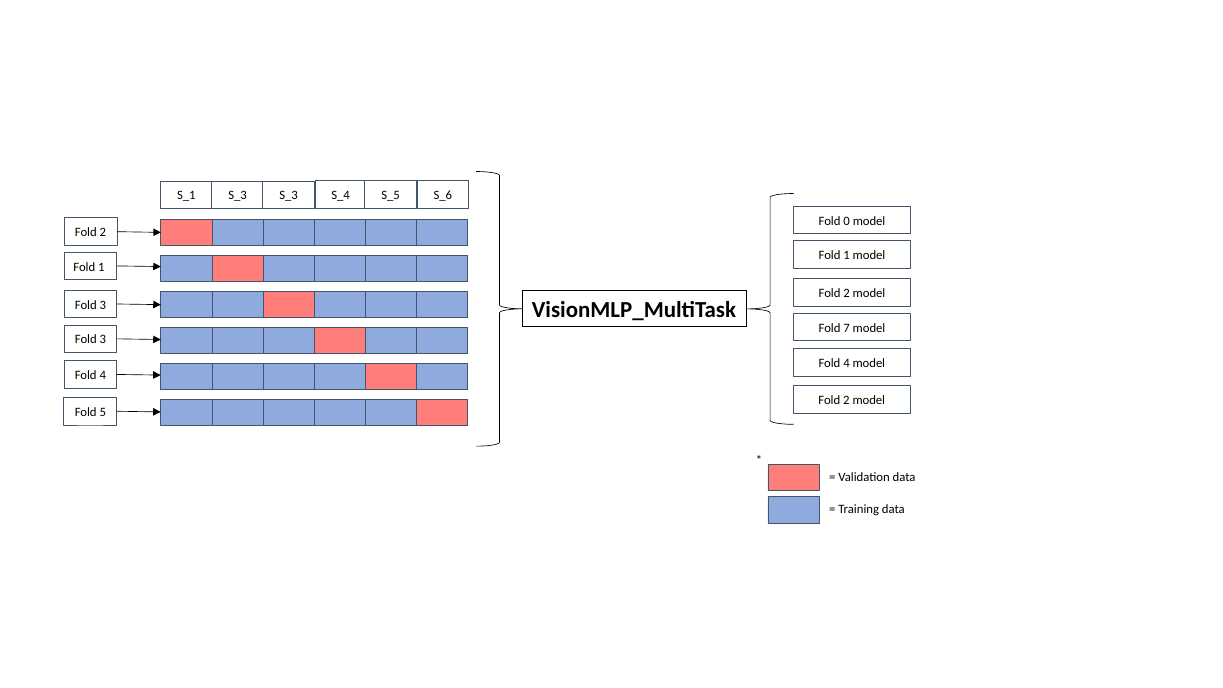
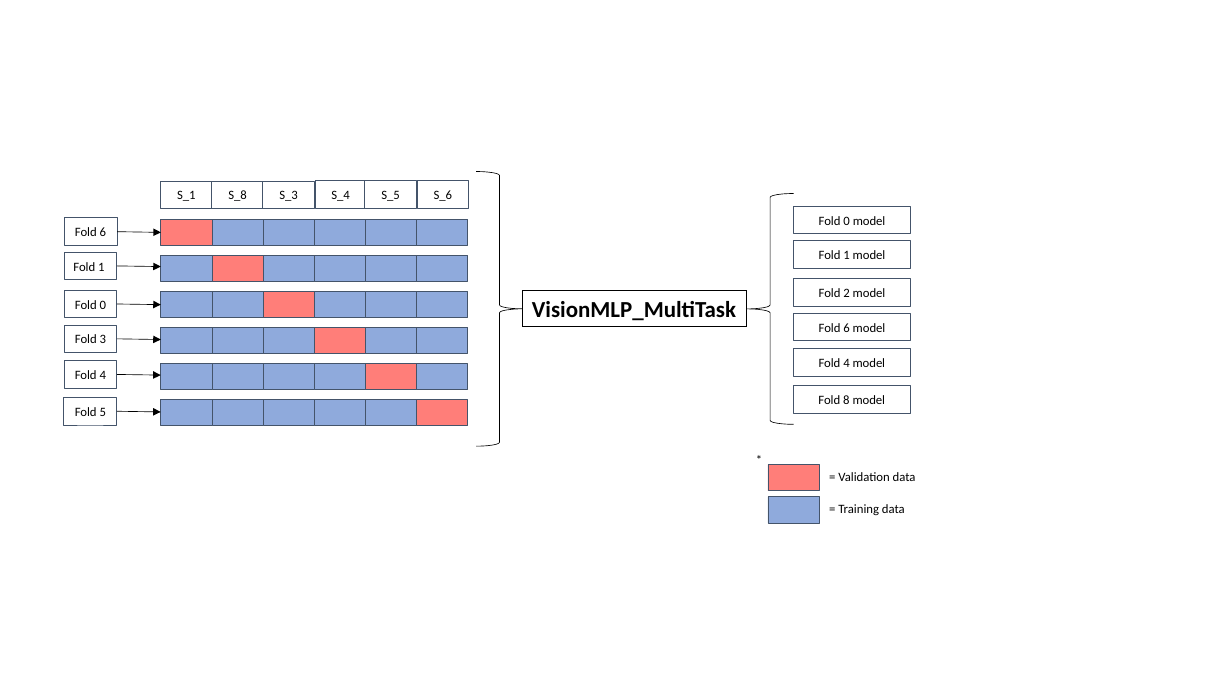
S_1 S_3: S_3 -> S_8
2 at (103, 233): 2 -> 6
3 at (103, 305): 3 -> 0
7 at (847, 328): 7 -> 6
2 at (846, 400): 2 -> 8
